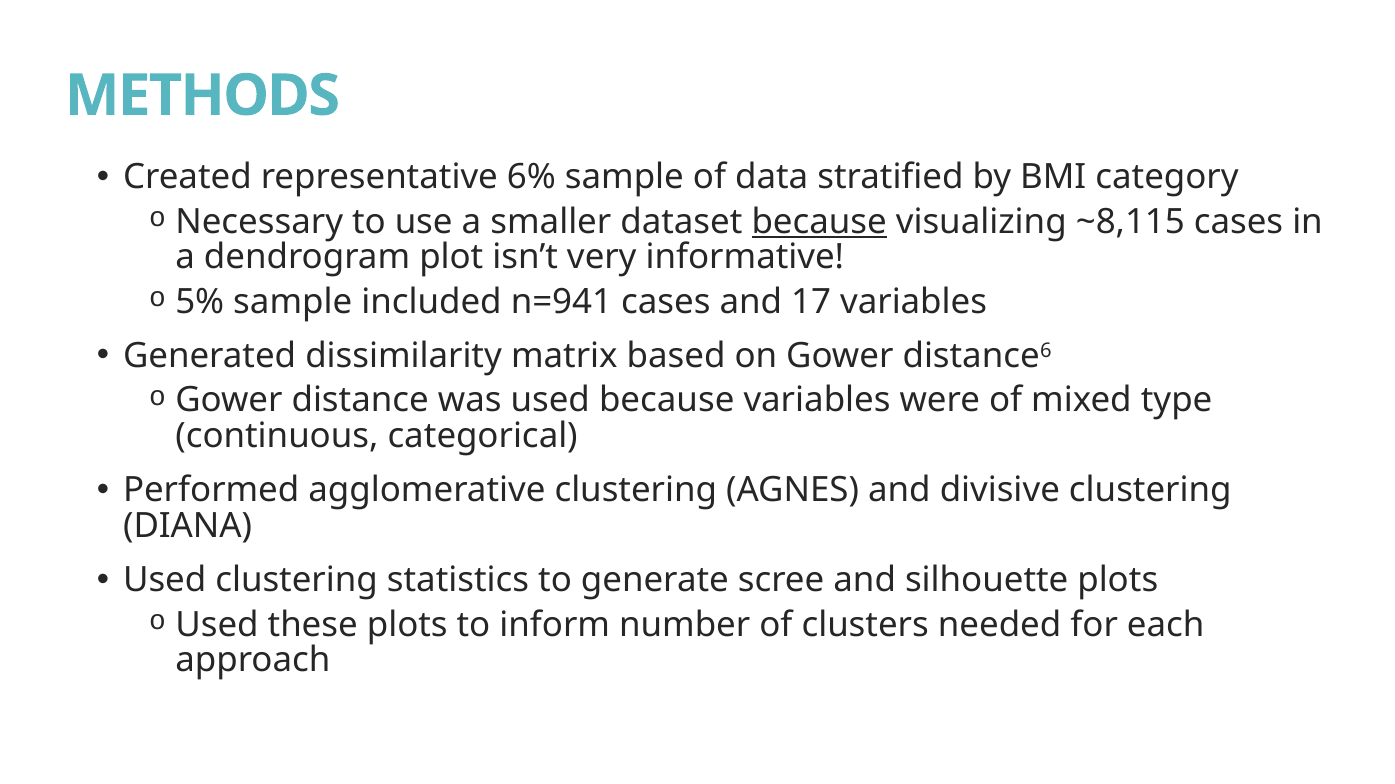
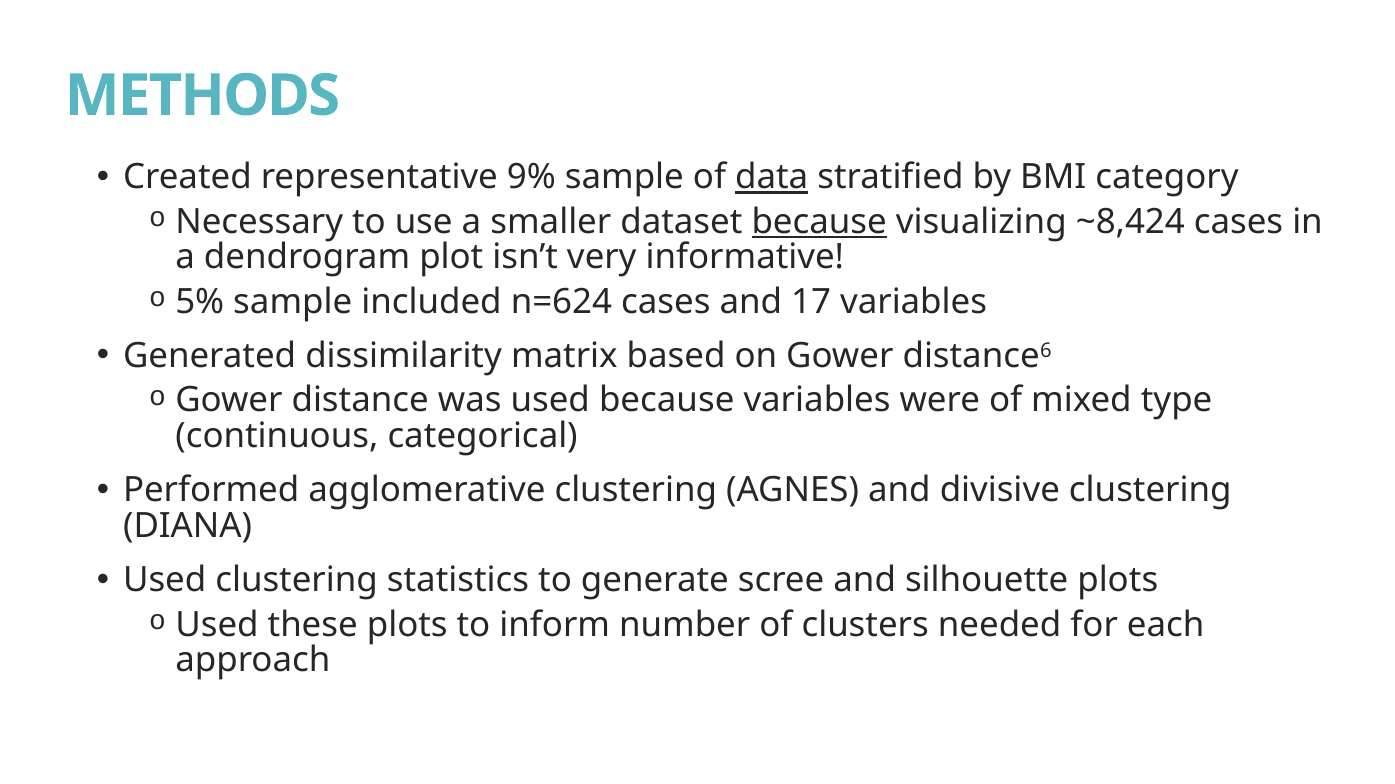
6%: 6% -> 9%
data underline: none -> present
~8,115: ~8,115 -> ~8,424
n=941: n=941 -> n=624
